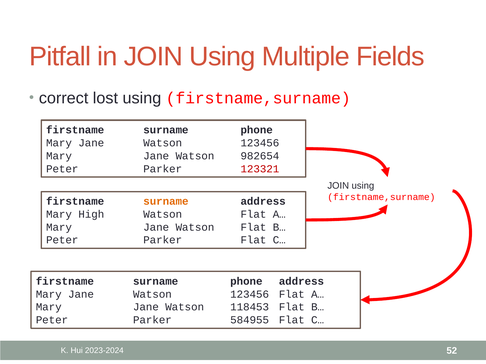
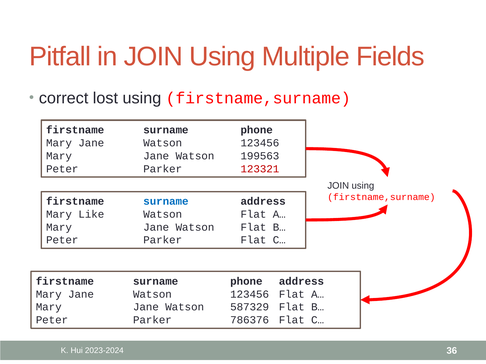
982654: 982654 -> 199563
surname at (166, 202) colour: orange -> blue
High: High -> Like
118453: 118453 -> 587329
584955: 584955 -> 786376
52: 52 -> 36
